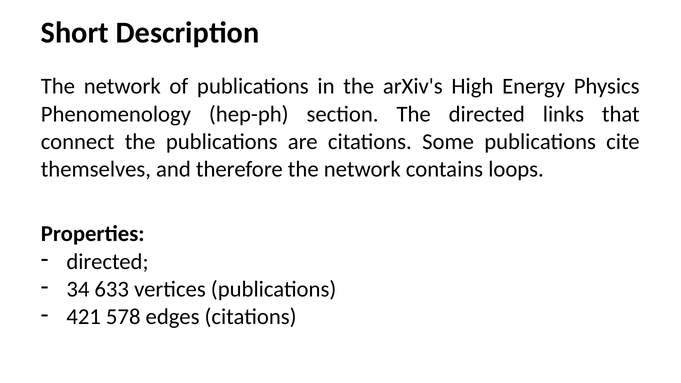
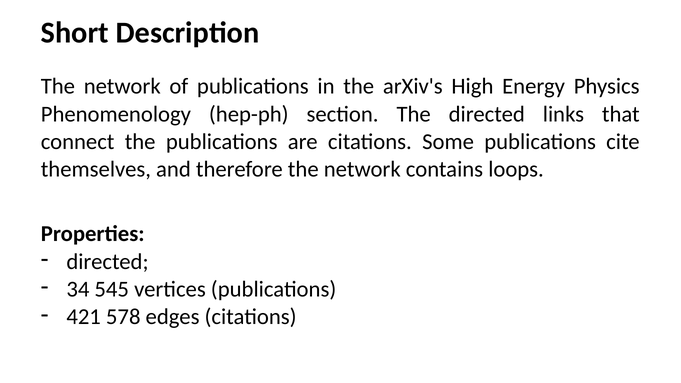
633: 633 -> 545
